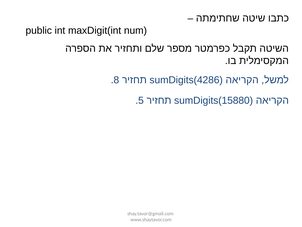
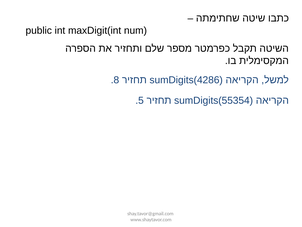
sumDigits(15880: sumDigits(15880 -> sumDigits(55354
